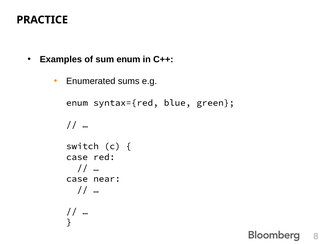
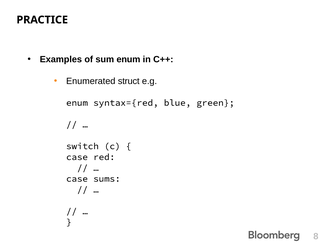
sums: sums -> struct
near: near -> sums
